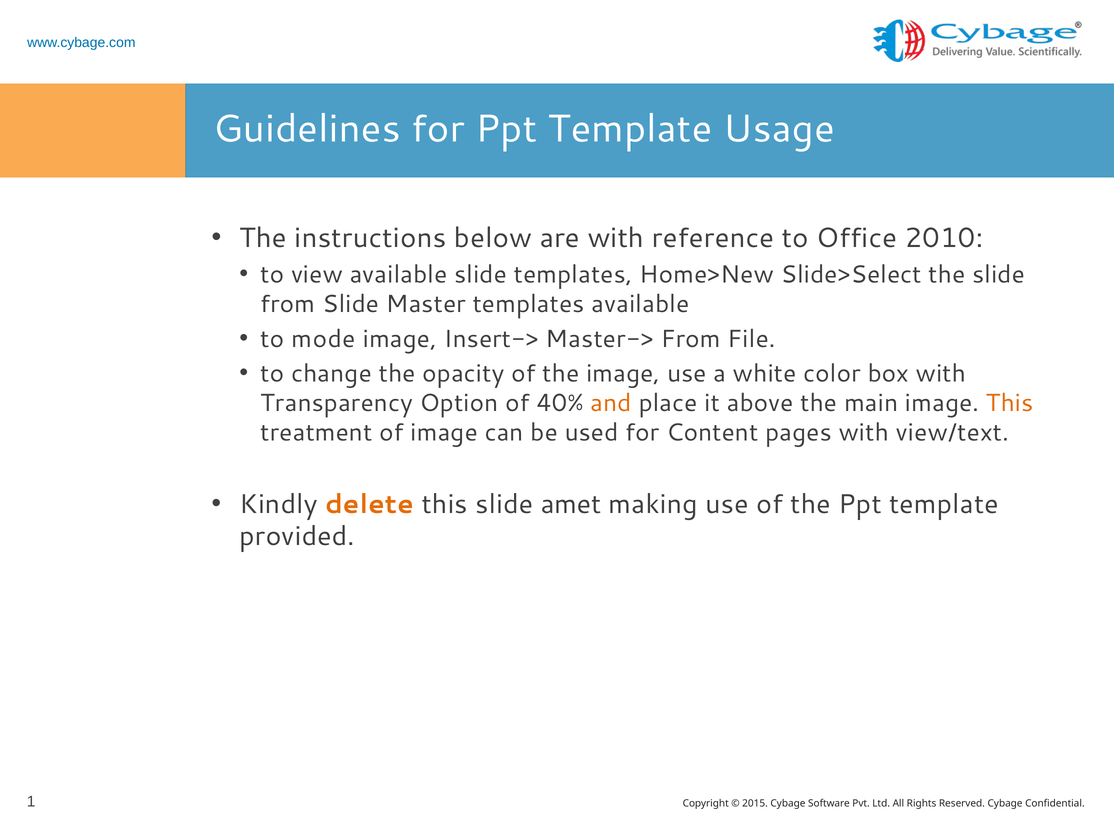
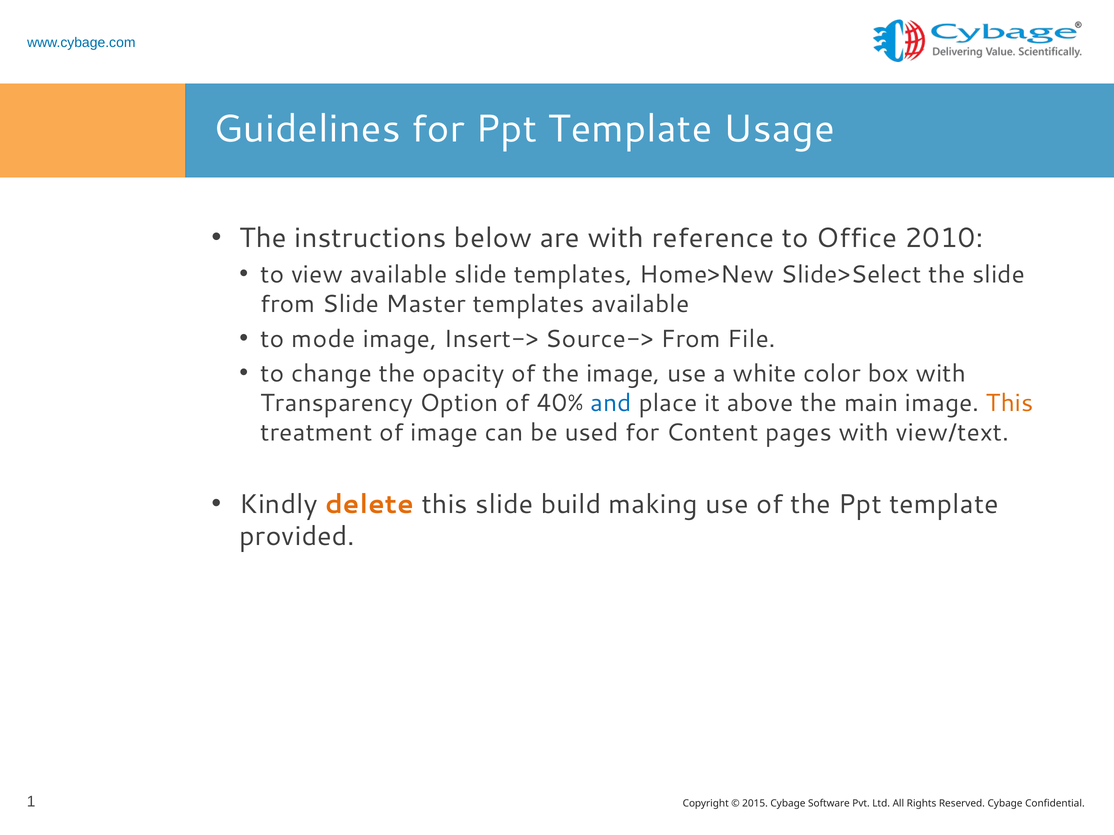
Master->: Master-> -> Source->
and colour: orange -> blue
amet: amet -> build
